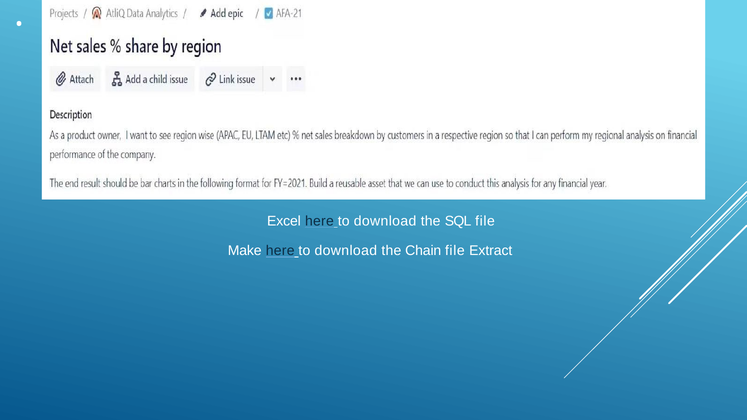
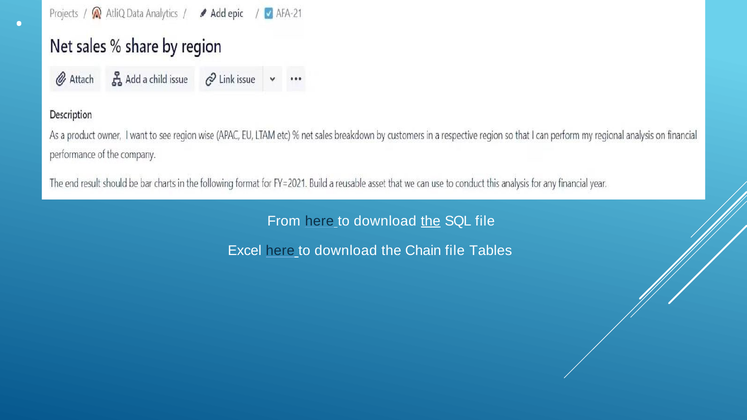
Excel: Excel -> From
the at (431, 221) underline: none -> present
Make: Make -> Excel
Extract: Extract -> Tables
